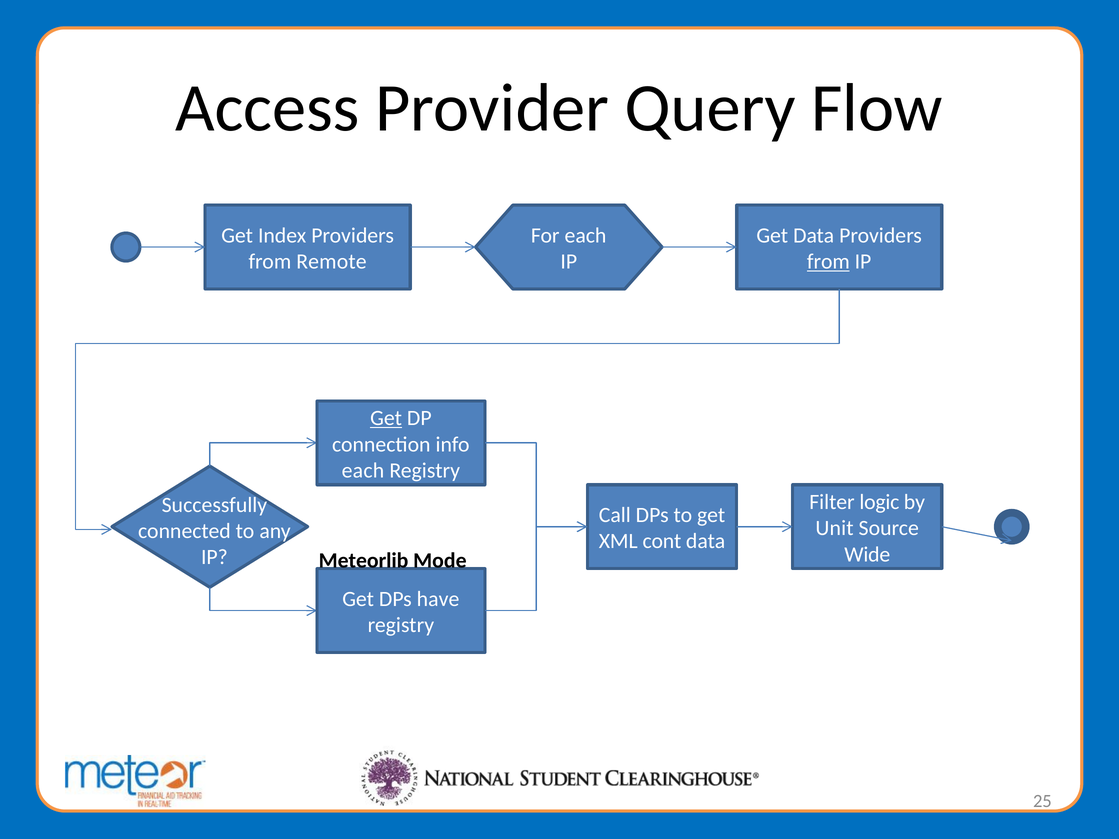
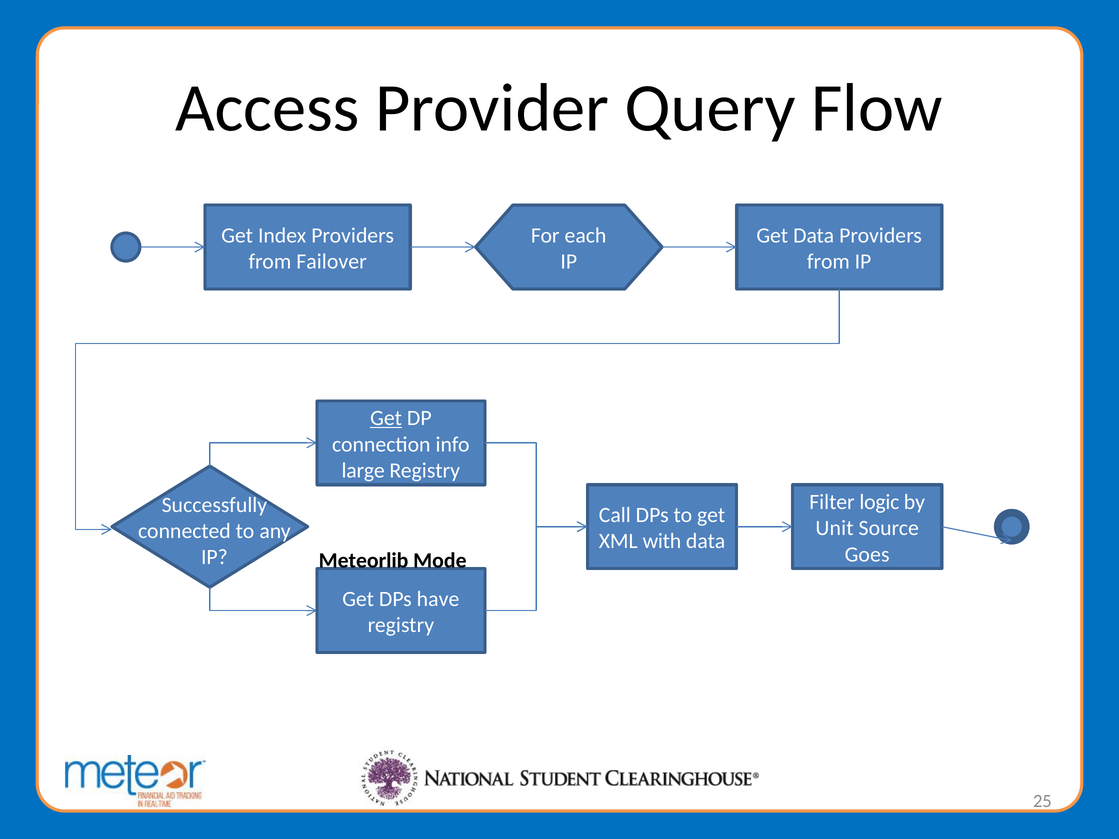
Remote: Remote -> Failover
from at (828, 262) underline: present -> none
each at (363, 471): each -> large
cont: cont -> with
Wide: Wide -> Goes
